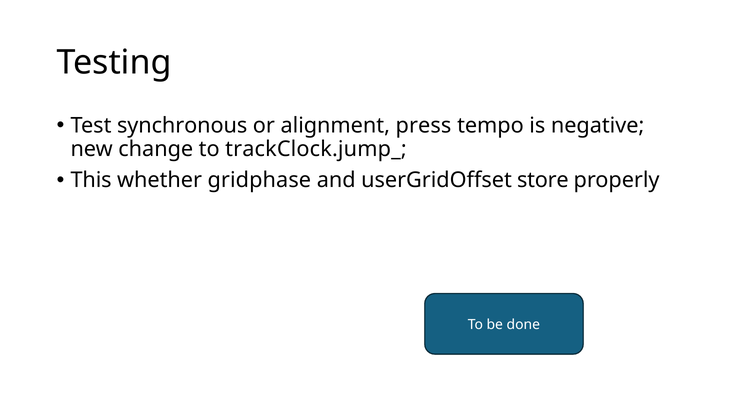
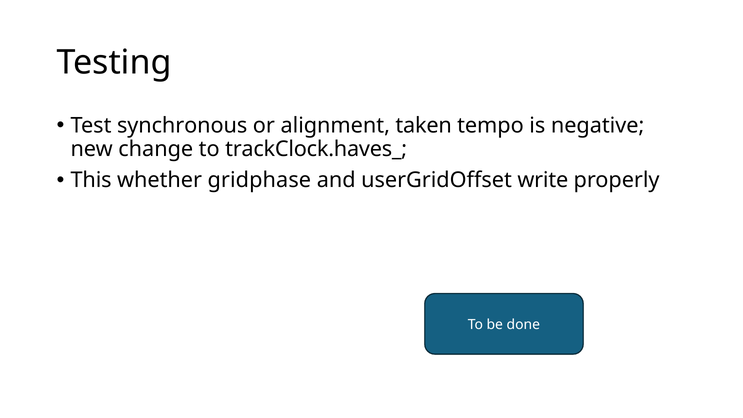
press: press -> taken
trackClock.jump_: trackClock.jump_ -> trackClock.haves_
store: store -> write
